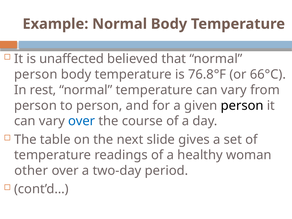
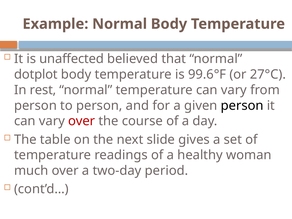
person at (36, 74): person -> dotplot
76.8°F: 76.8°F -> 99.6°F
66°C: 66°C -> 27°C
over at (82, 121) colour: blue -> red
other: other -> much
